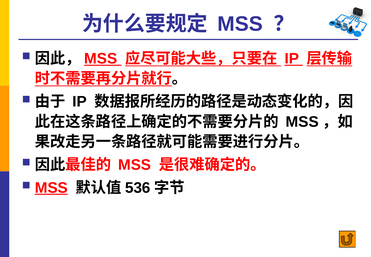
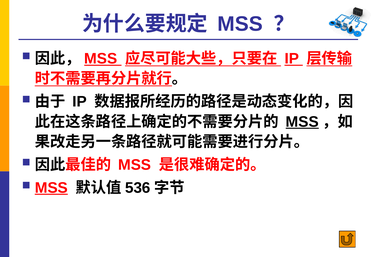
MSS at (302, 122) underline: none -> present
